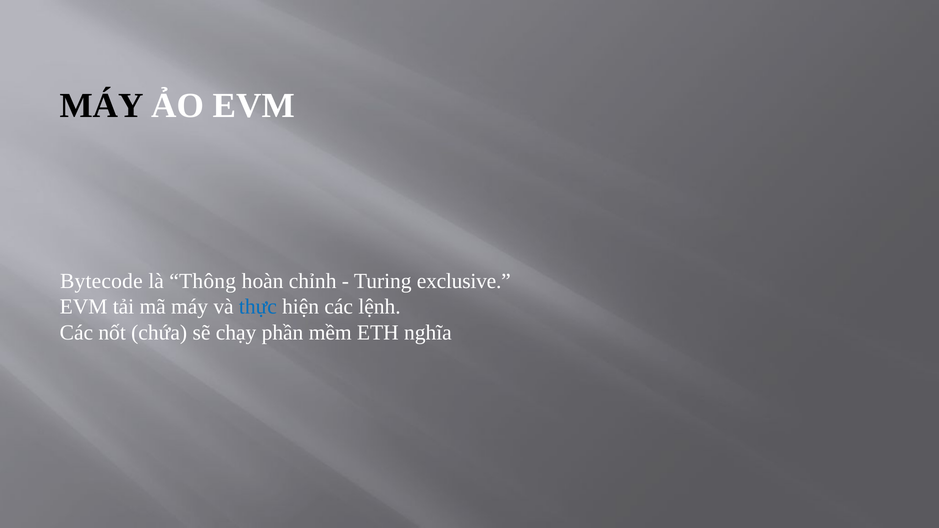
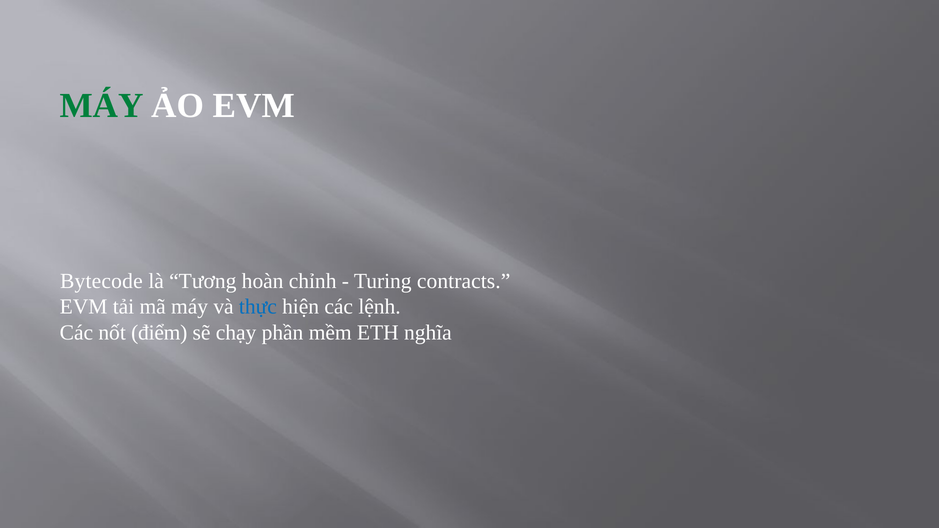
MÁY at (102, 105) colour: black -> green
Thông: Thông -> Tương
exclusive: exclusive -> contracts
chứa: chứa -> điểm
